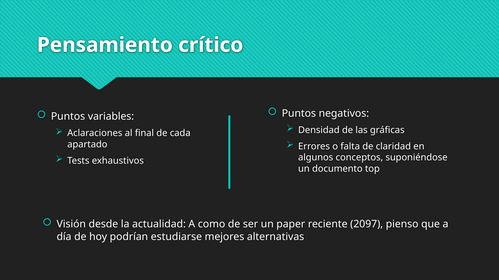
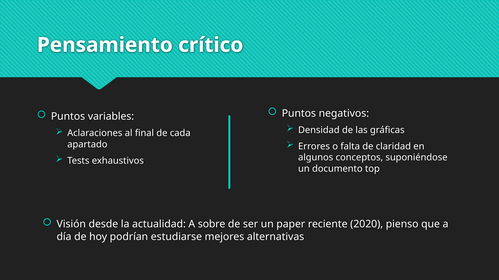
como: como -> sobre
2097: 2097 -> 2020
